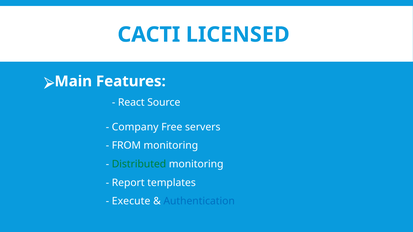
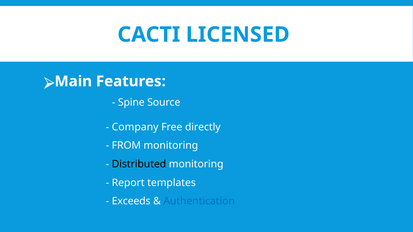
React: React -> Spine
servers: servers -> directly
Distributed colour: green -> black
Execute: Execute -> Exceeds
